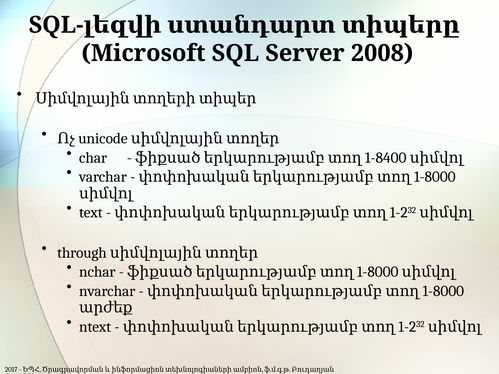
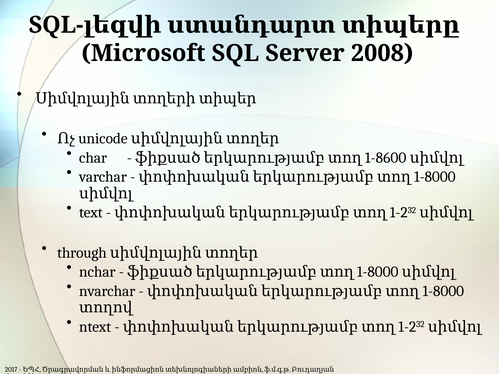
1-8400: 1-8400 -> 1-8600
արժեք: արժեք -> տողով
